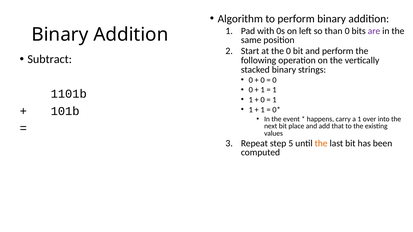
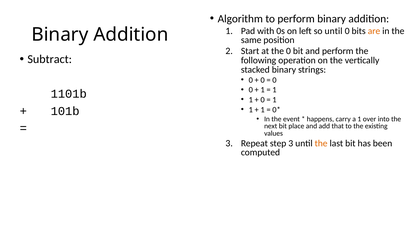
so than: than -> until
are colour: purple -> orange
step 5: 5 -> 3
